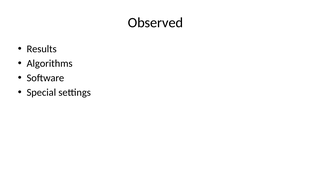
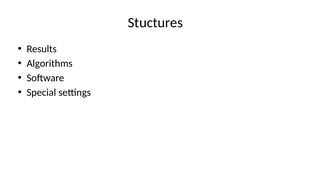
Observed: Observed -> Stuctures
